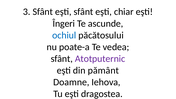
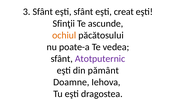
chiar: chiar -> creat
Îngeri: Îngeri -> Sfinţii
ochiul colour: blue -> orange
